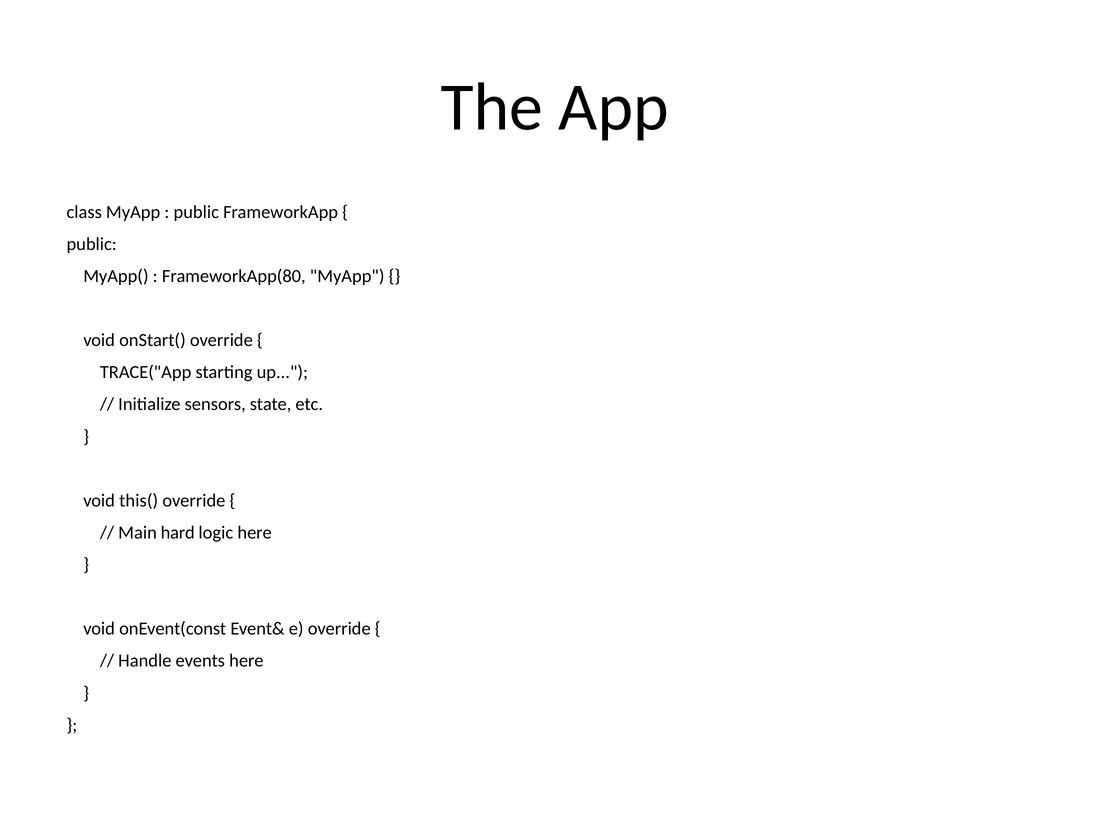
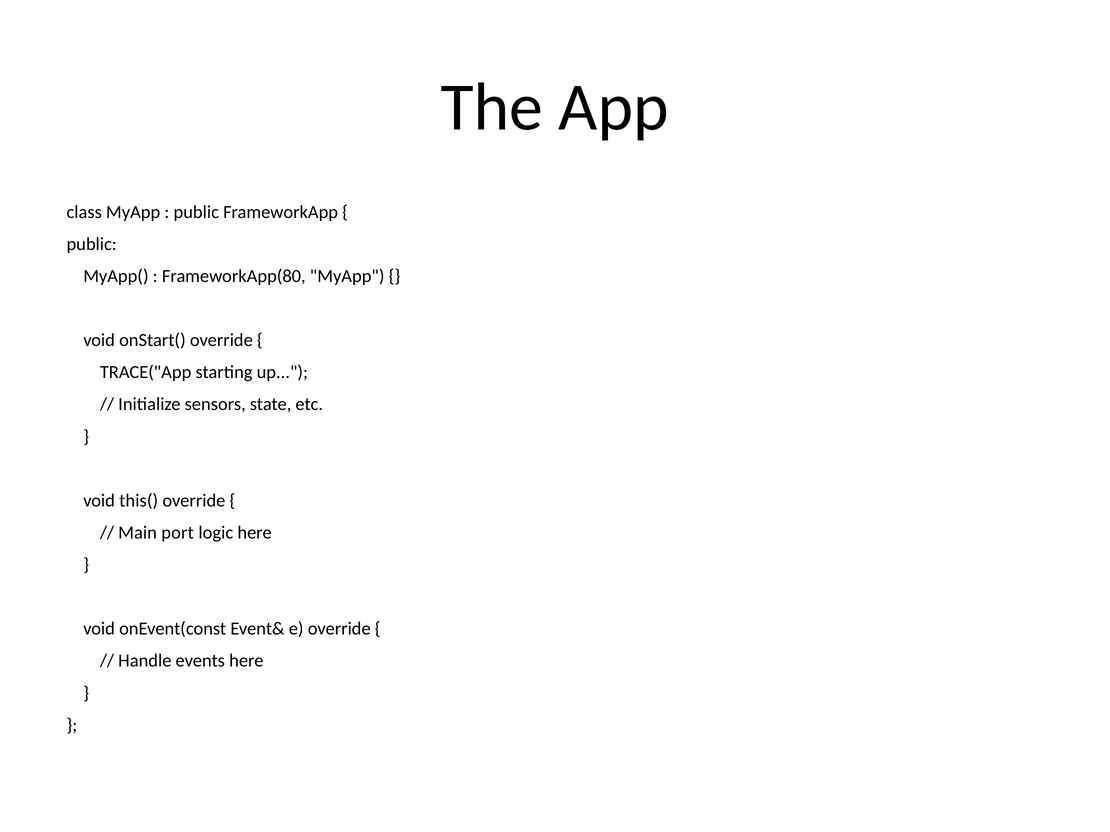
hard: hard -> port
